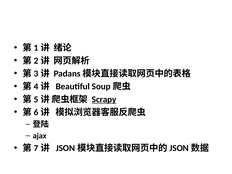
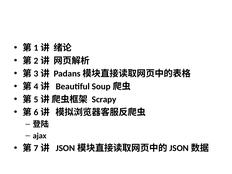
Scrapy underline: present -> none
